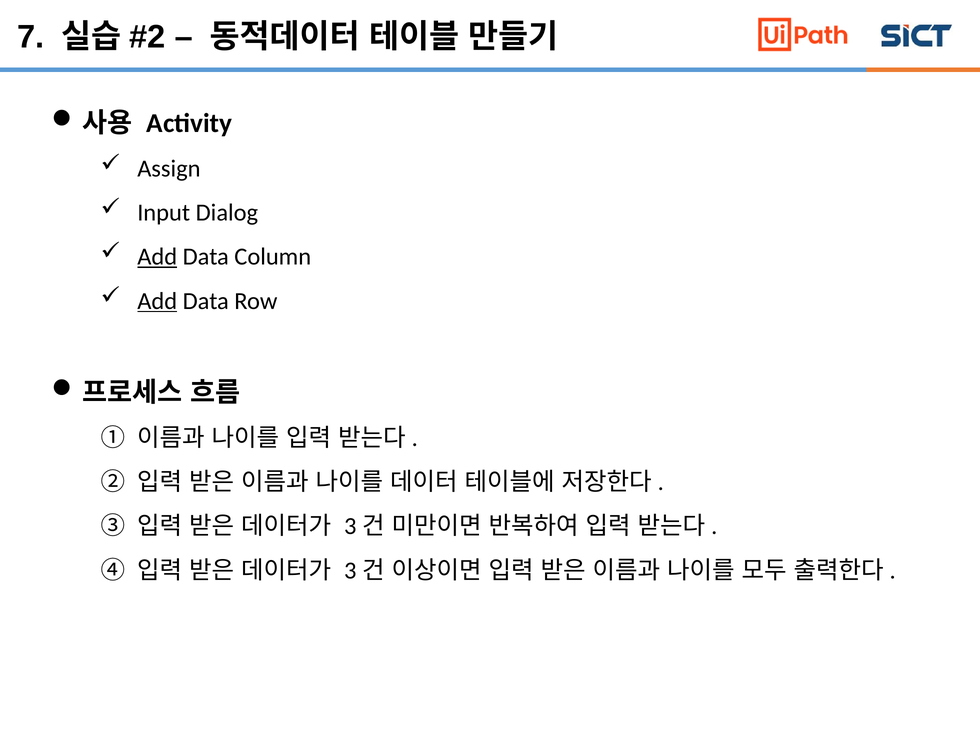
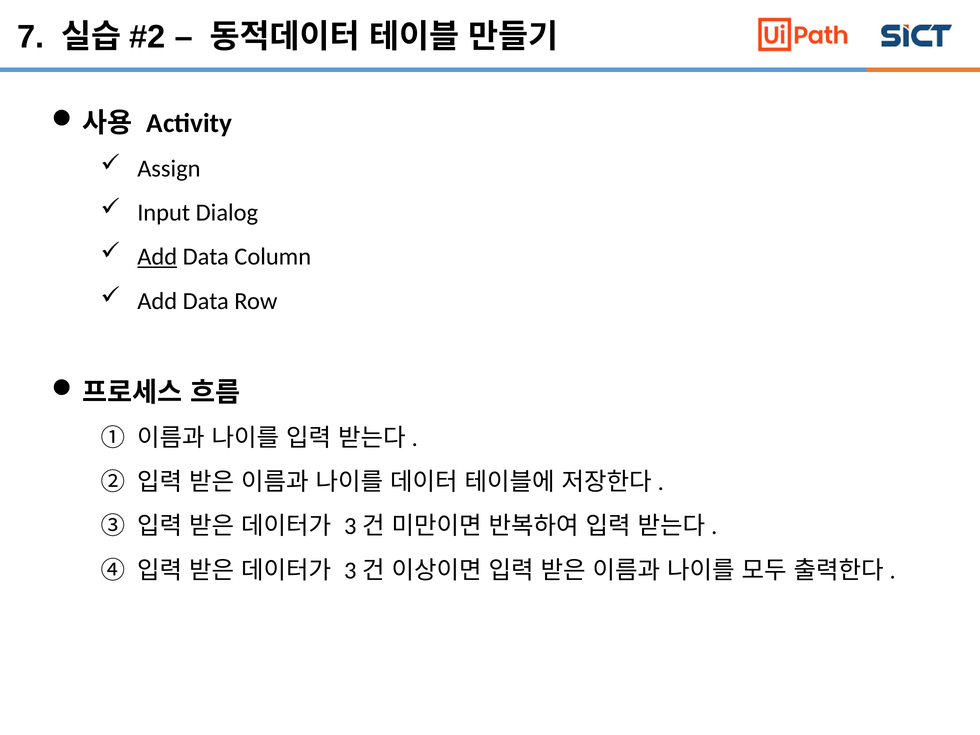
Add at (157, 301) underline: present -> none
